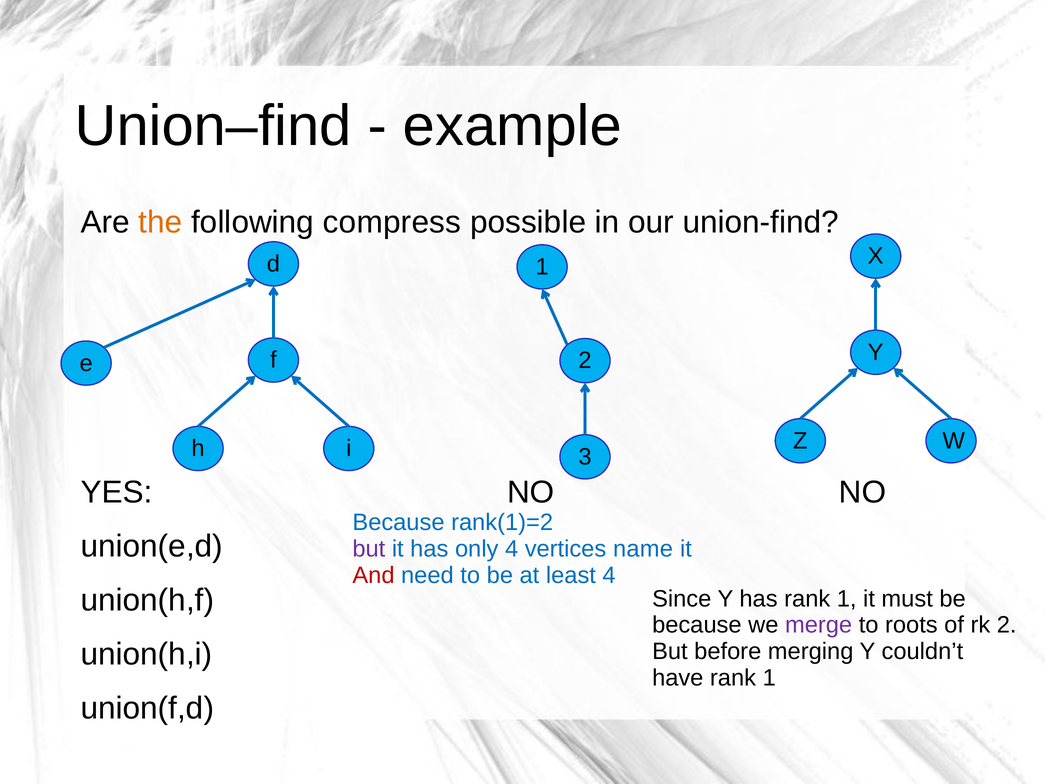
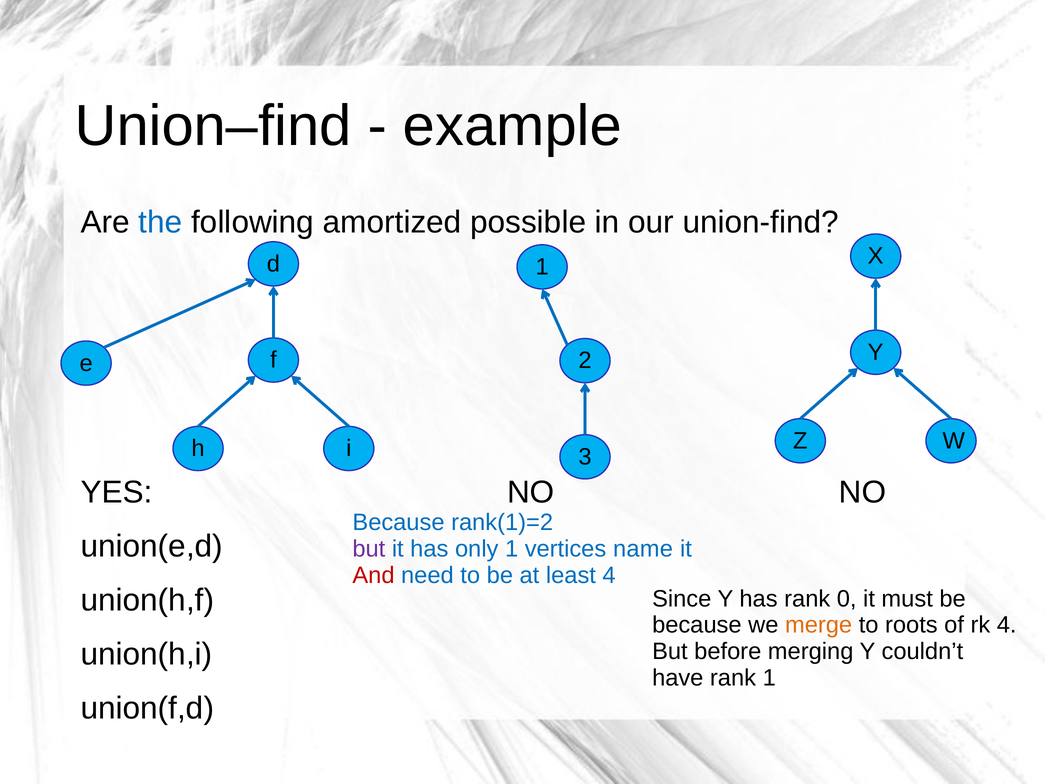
the colour: orange -> blue
compress: compress -> amortized
only 4: 4 -> 1
has rank 1: 1 -> 0
merge colour: purple -> orange
rk 2: 2 -> 4
